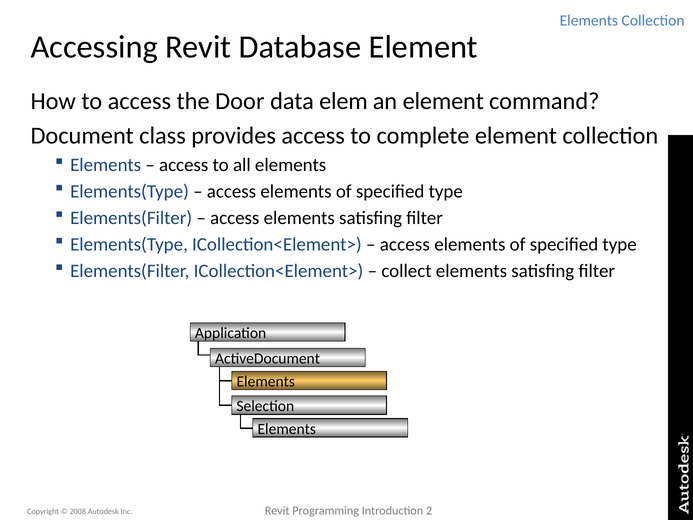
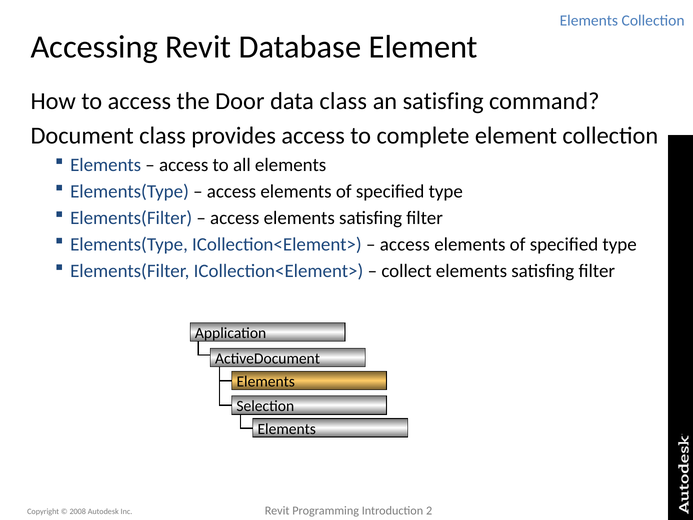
data elem: elem -> class
an element: element -> satisfing
